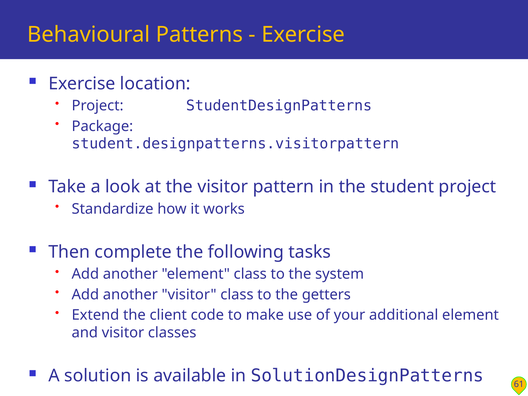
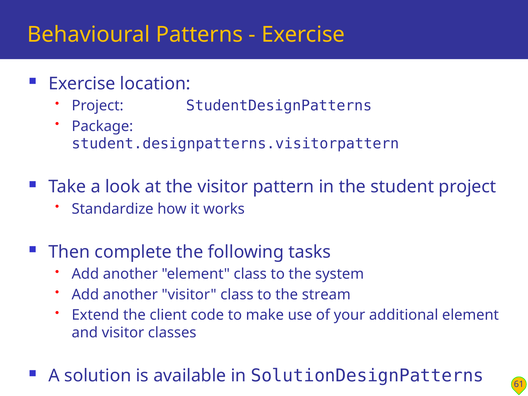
getters: getters -> stream
